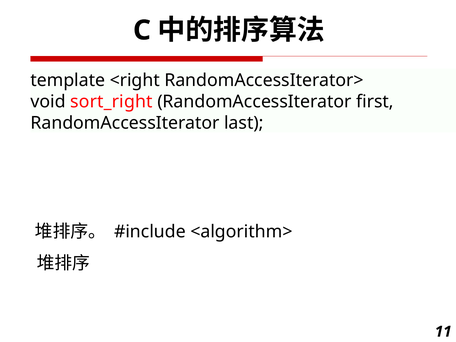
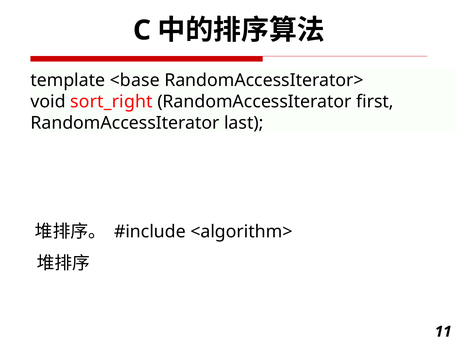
<right: <right -> <base
